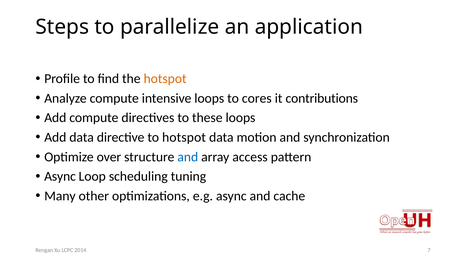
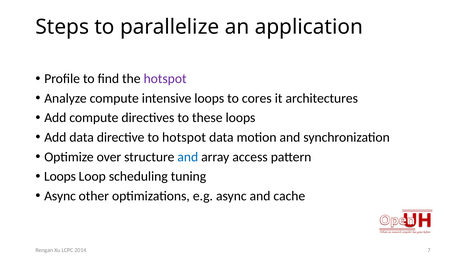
hotspot at (165, 79) colour: orange -> purple
contributions: contributions -> architectures
Async at (60, 176): Async -> Loops
Many at (60, 196): Many -> Async
